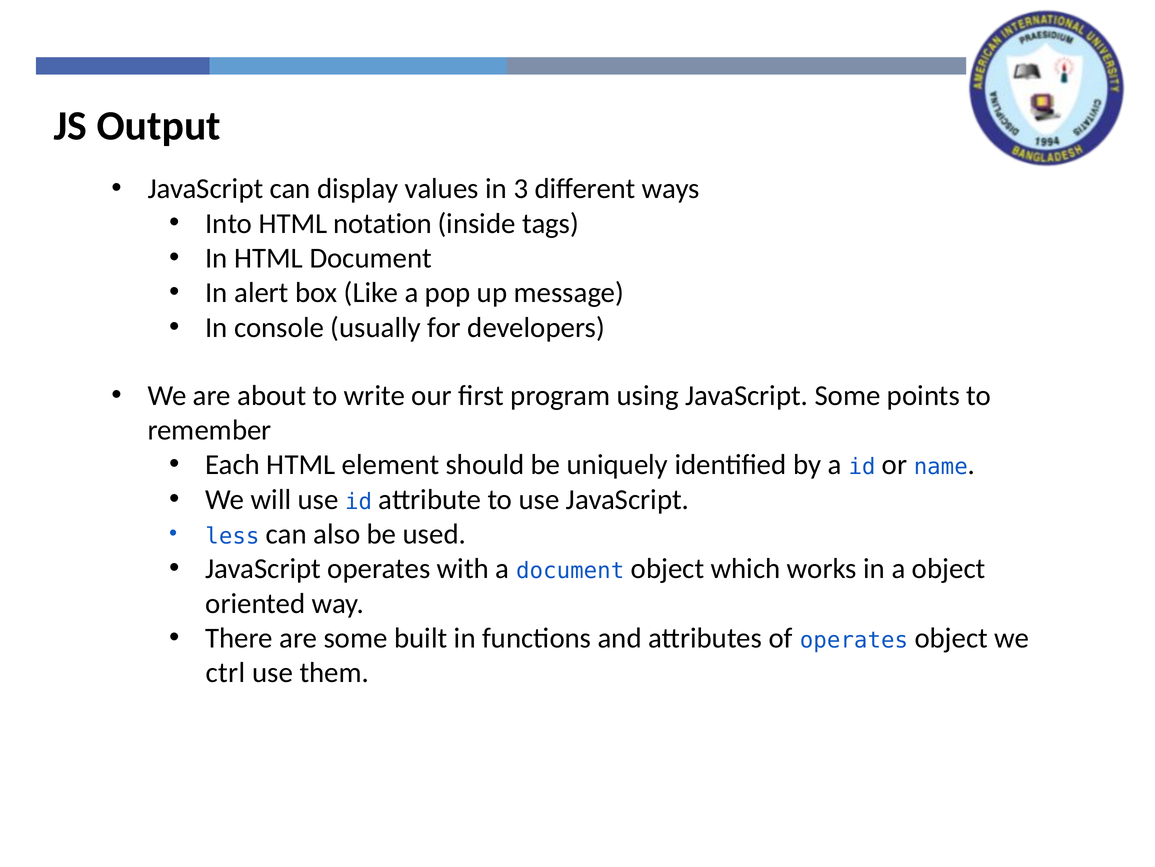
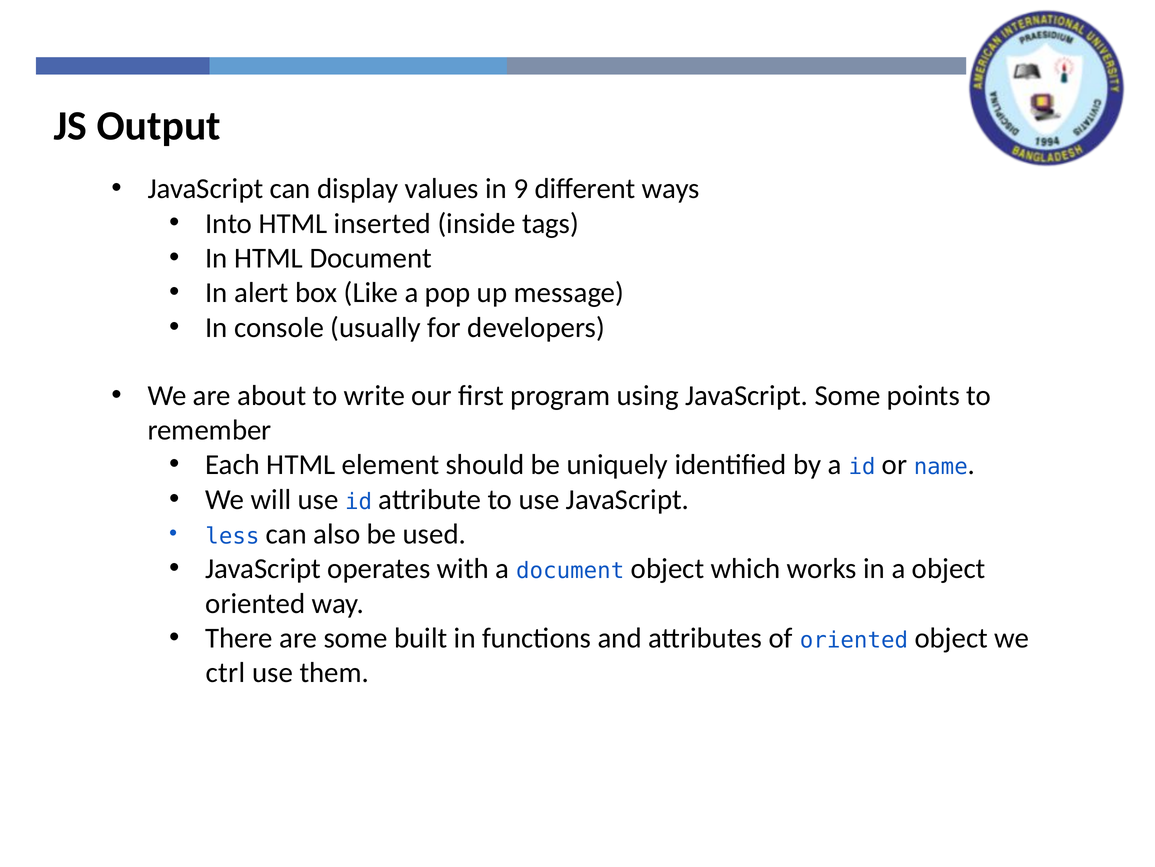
3: 3 -> 9
notation: notation -> inserted
of operates: operates -> oriented
